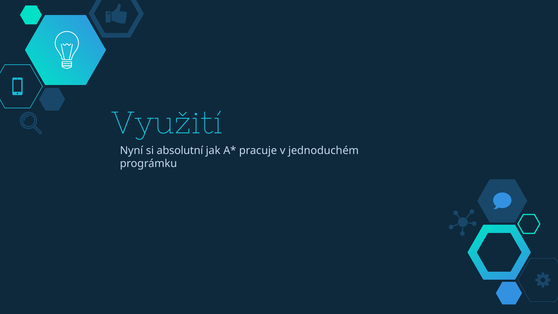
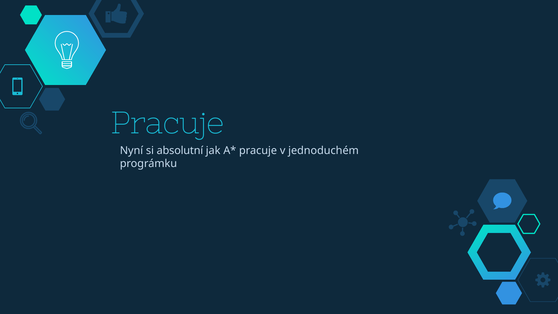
Využití at (167, 123): Využití -> Pracuje
